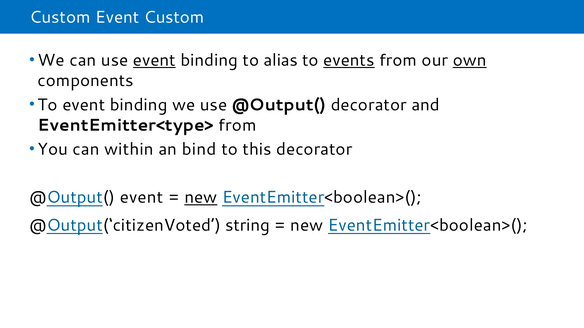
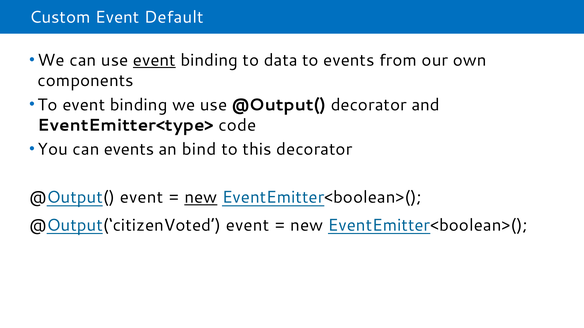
Event Custom: Custom -> Default
alias: alias -> data
events at (349, 60) underline: present -> none
own underline: present -> none
EventEmitter<type> from: from -> code
can within: within -> events
@Output(‘citizenVoted string: string -> event
